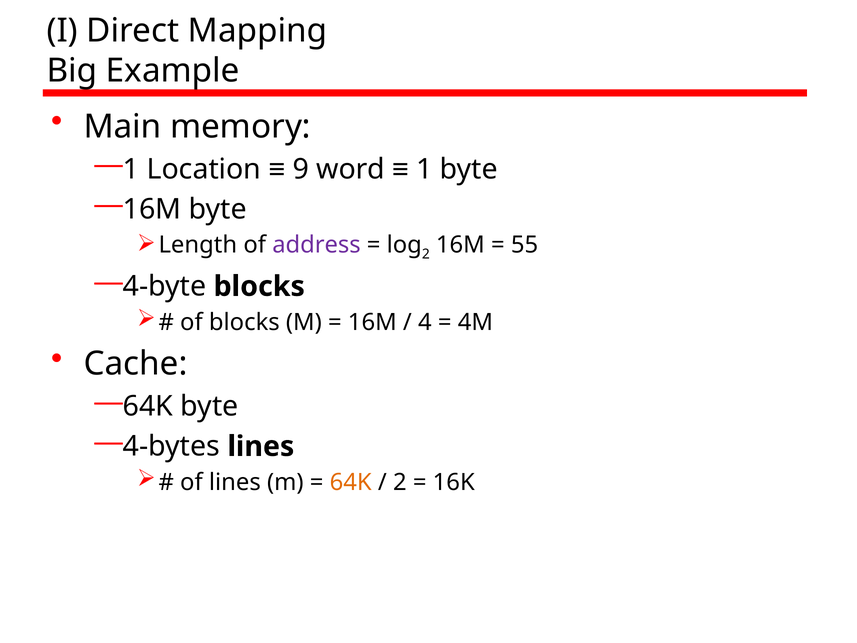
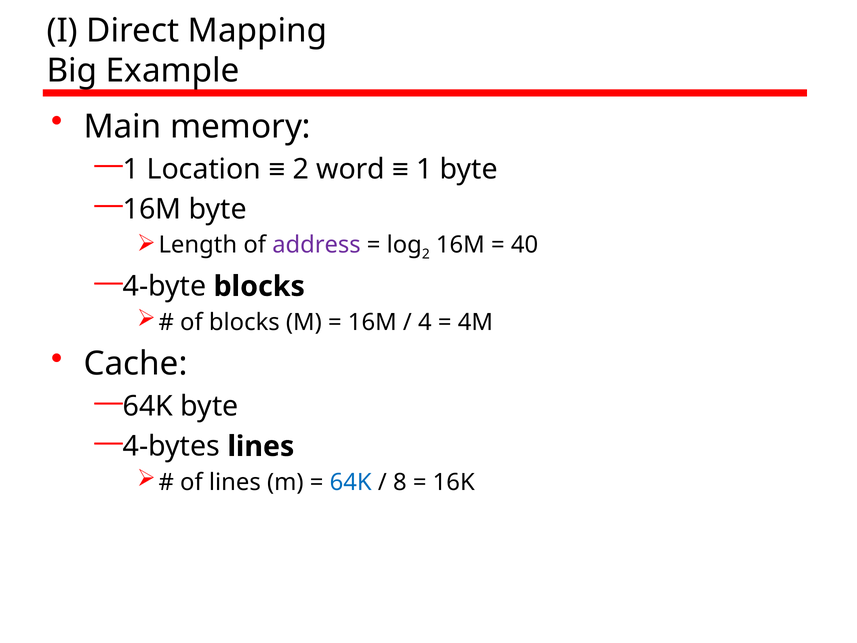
9 at (301, 169): 9 -> 2
55: 55 -> 40
64K at (351, 482) colour: orange -> blue
2 at (400, 482): 2 -> 8
